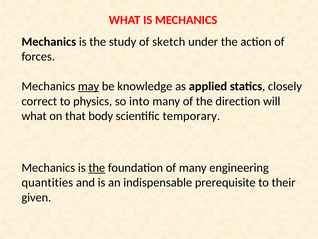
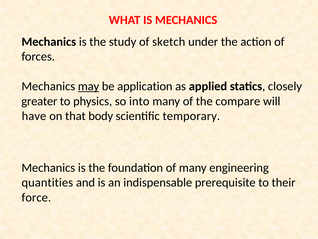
knowledge: knowledge -> application
correct: correct -> greater
direction: direction -> compare
what at (34, 116): what -> have
the at (97, 167) underline: present -> none
given: given -> force
